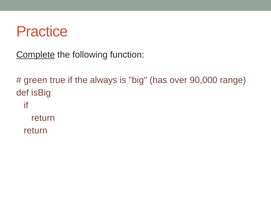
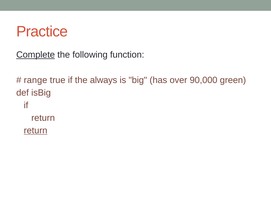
green: green -> range
range: range -> green
return at (36, 131) underline: none -> present
